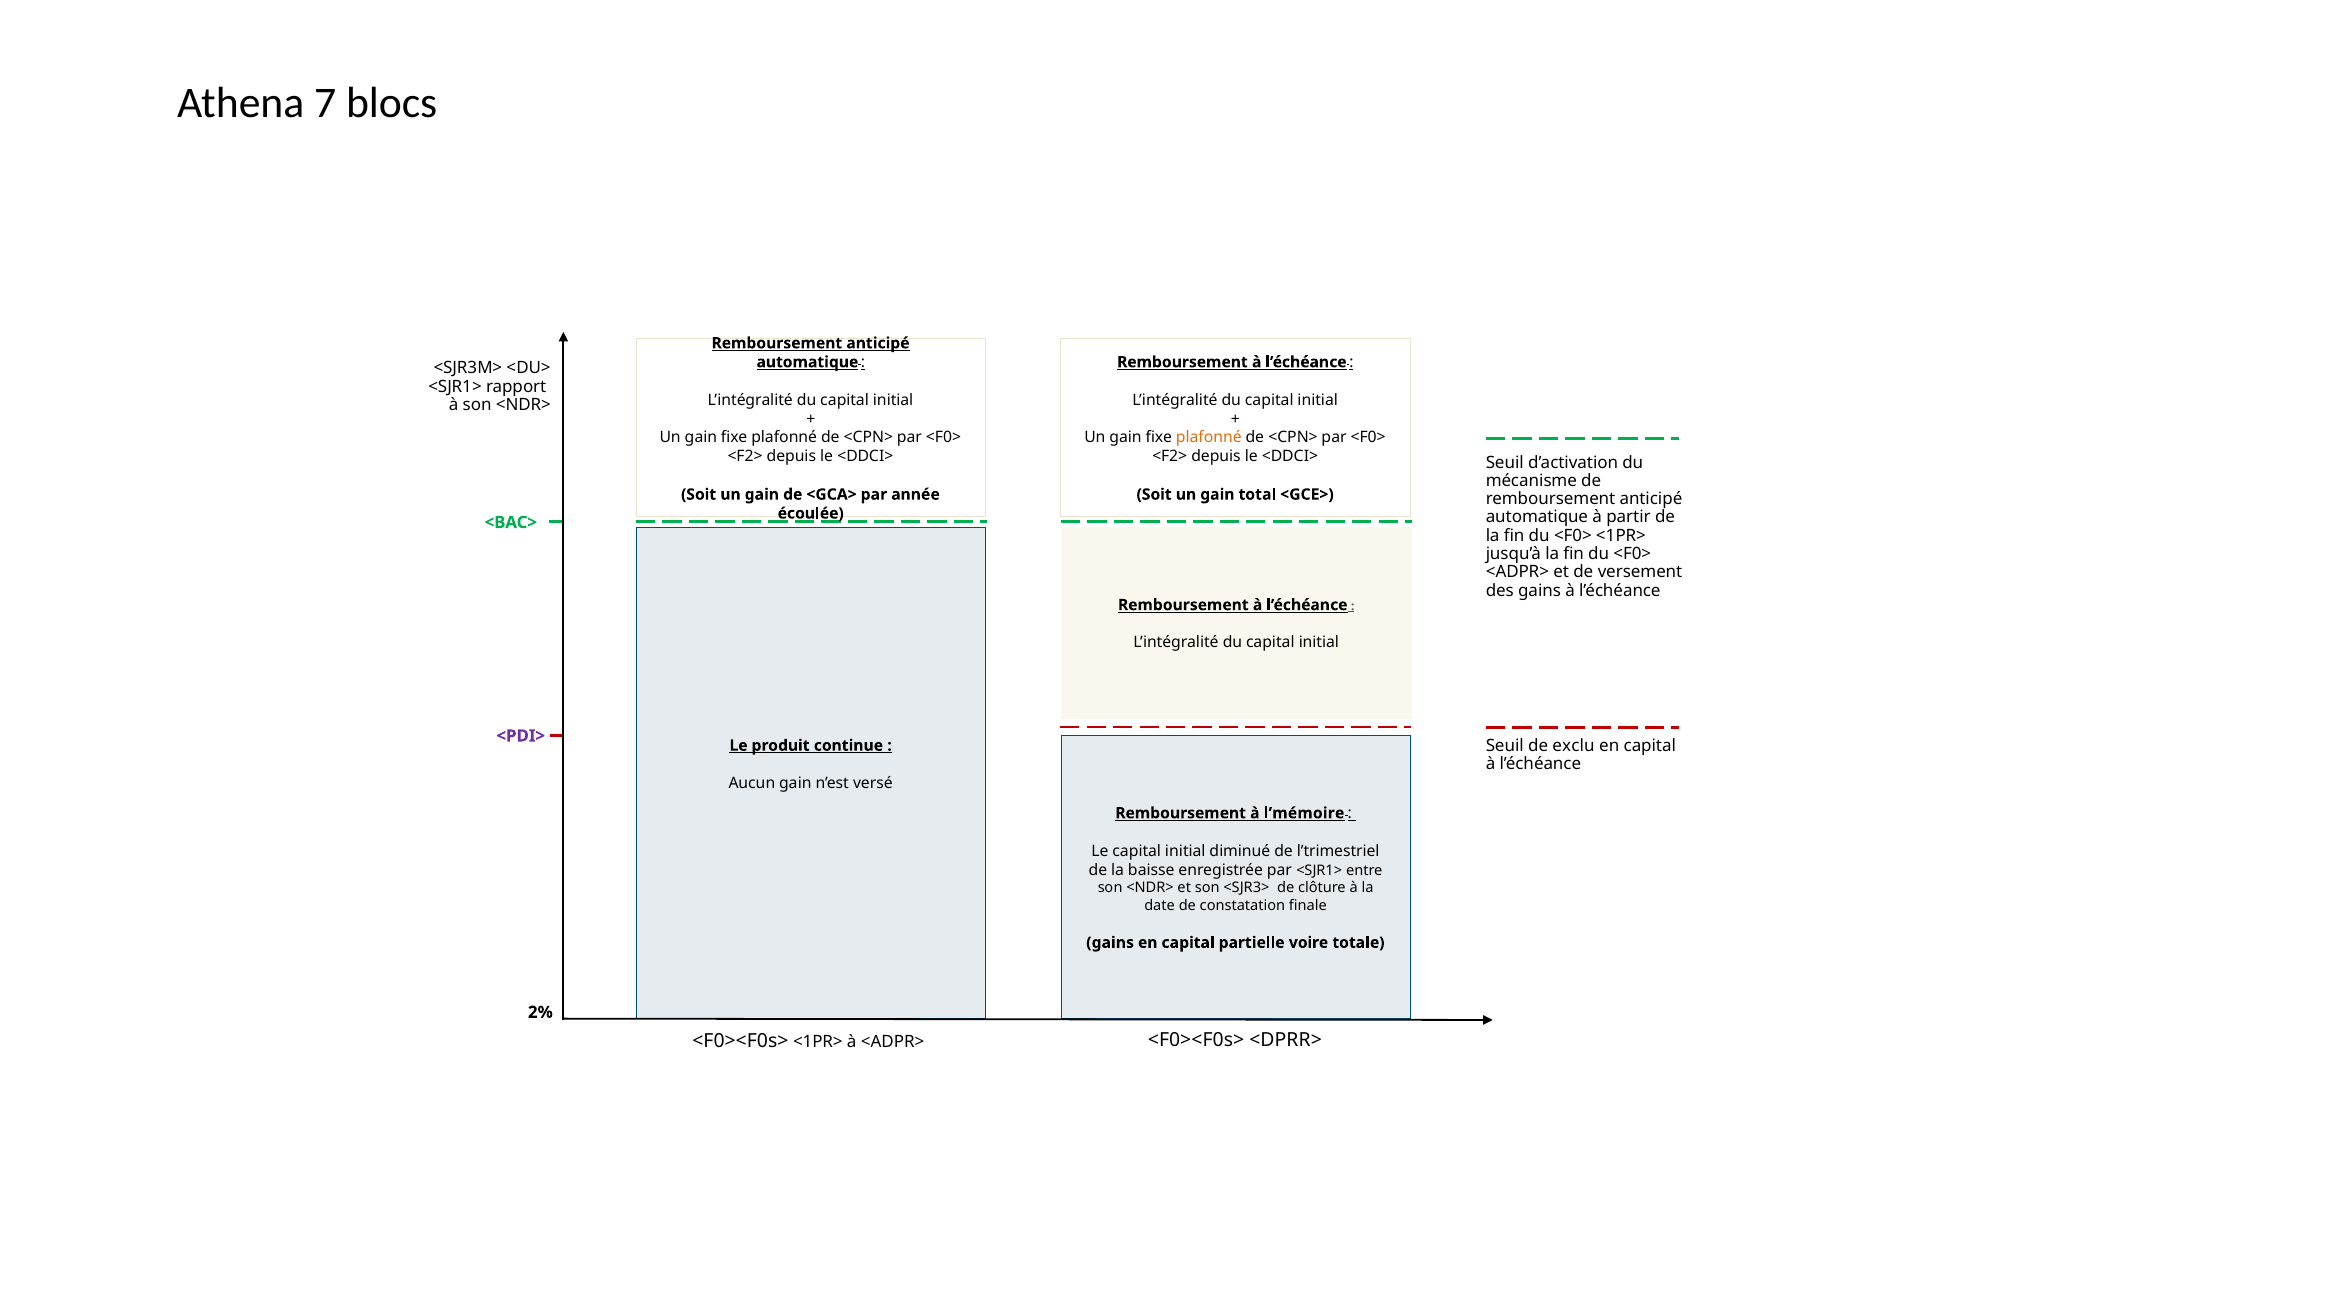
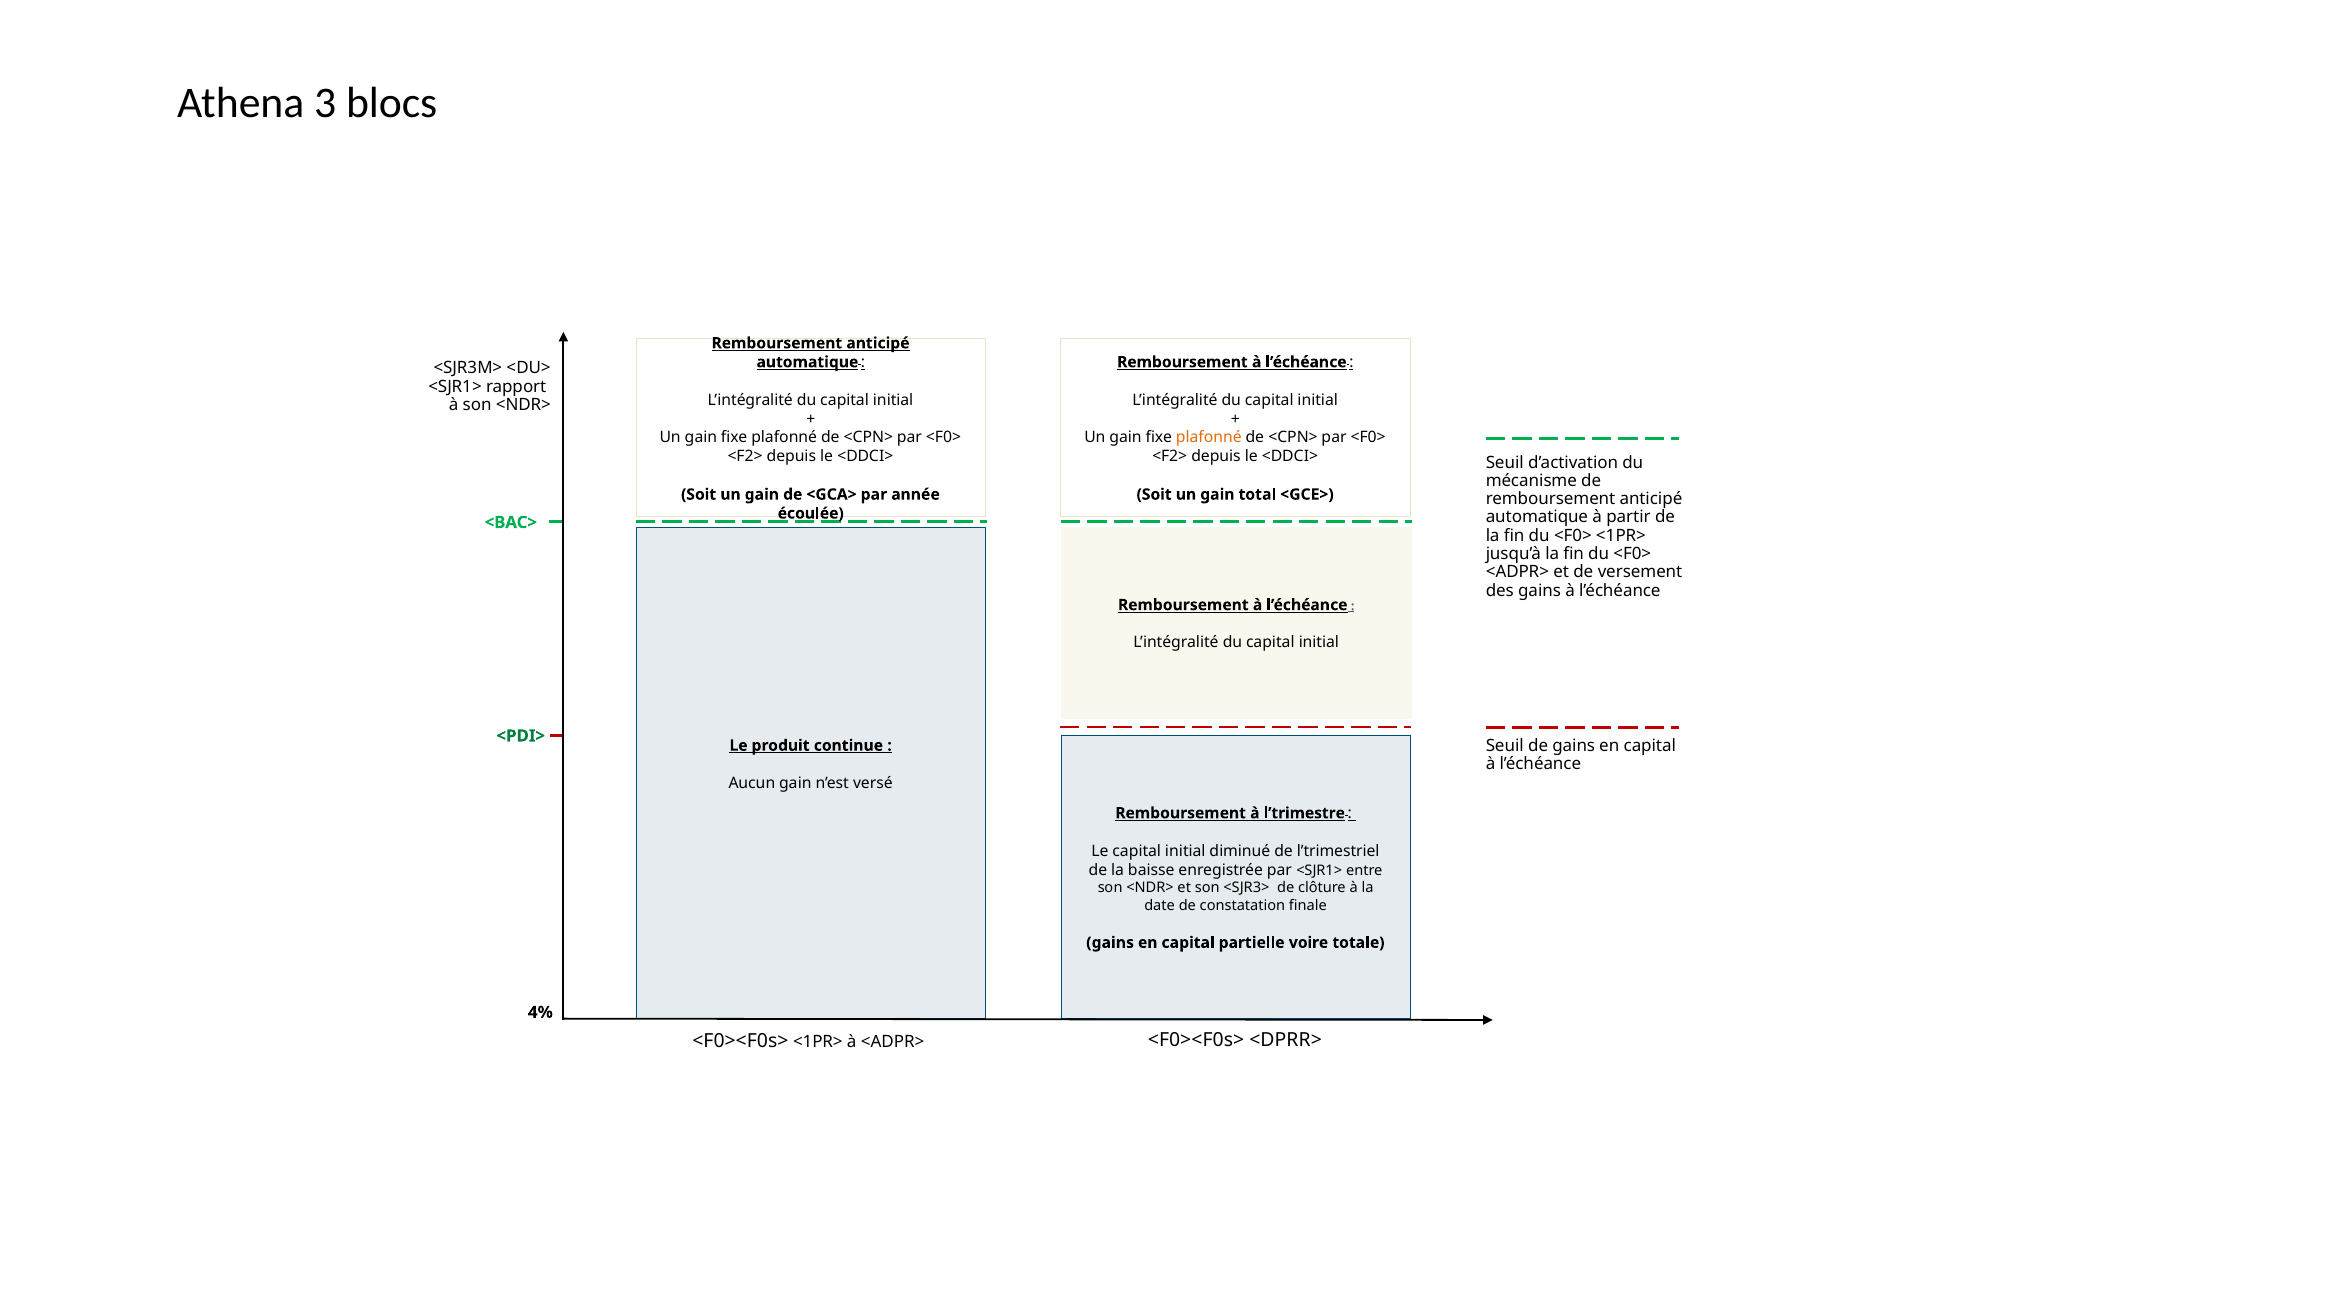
7: 7 -> 3
<PDI> colour: purple -> green
de exclu: exclu -> gains
l’mémoire: l’mémoire -> l’trimestre
2%: 2% -> 4%
